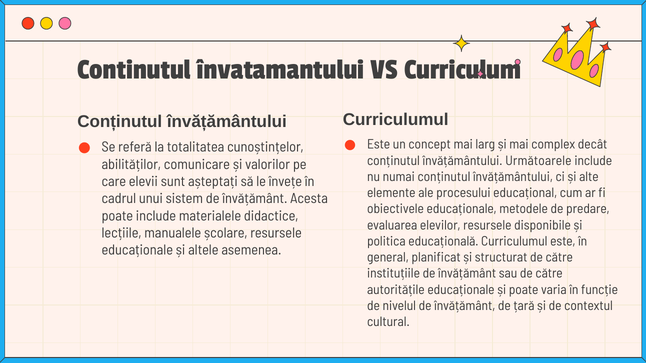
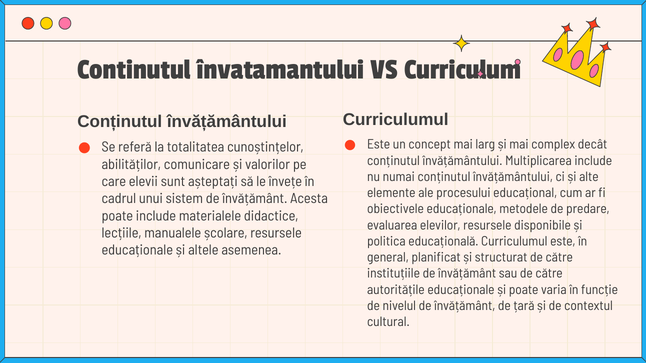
Următoarele: Următoarele -> Multiplicarea
